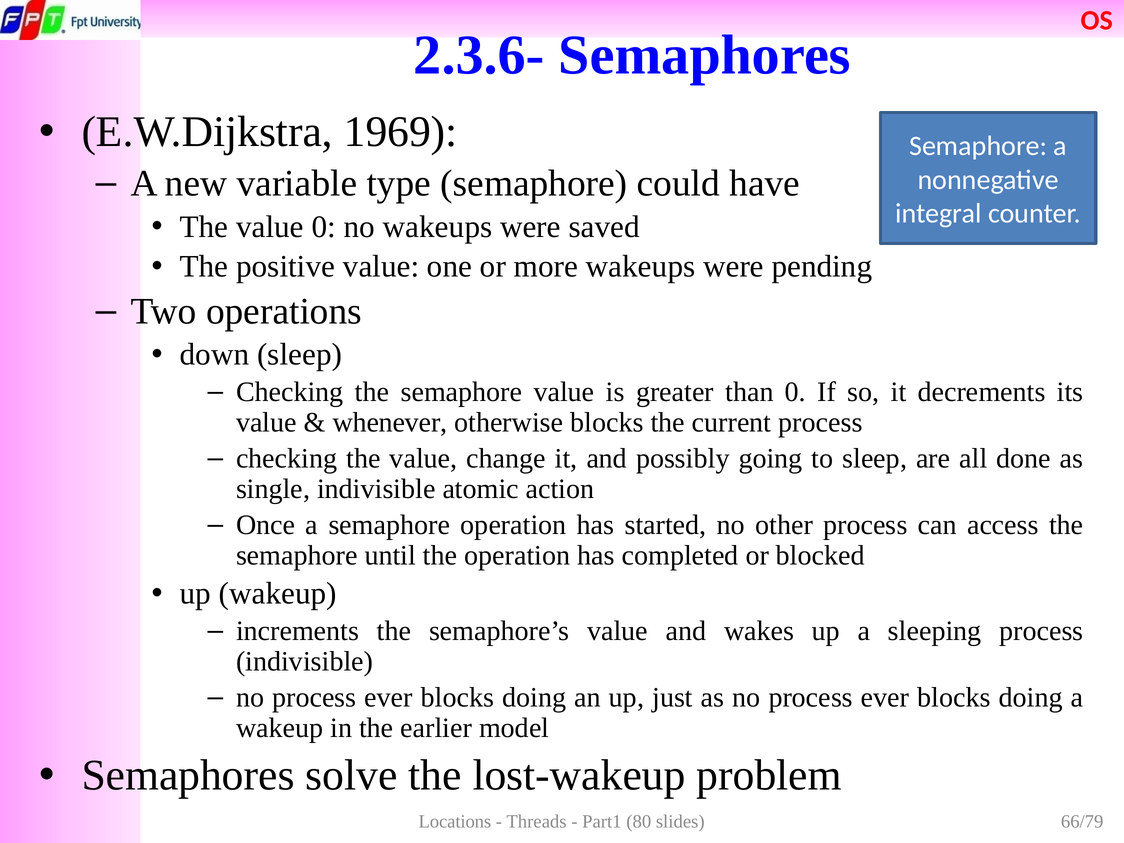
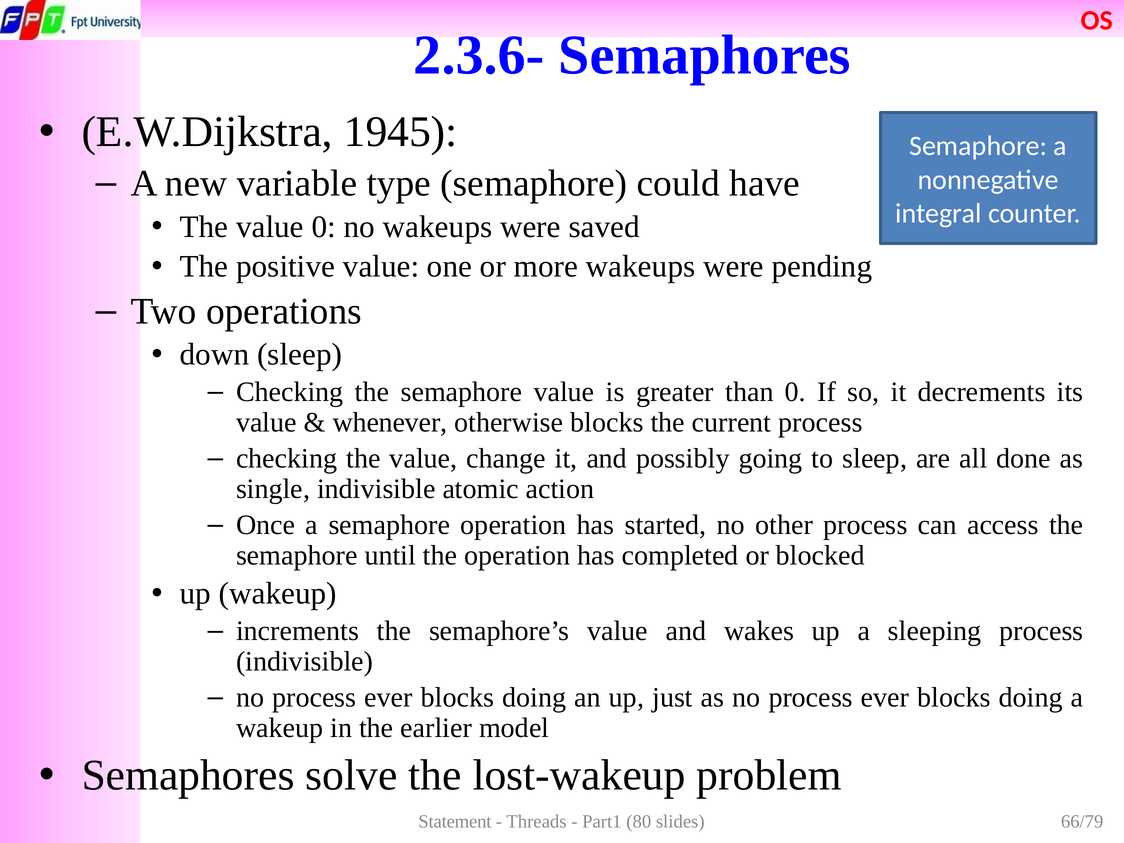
1969: 1969 -> 1945
Locations: Locations -> Statement
